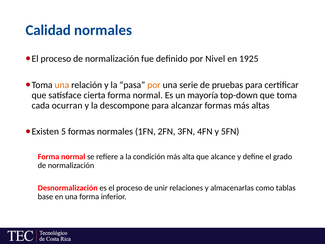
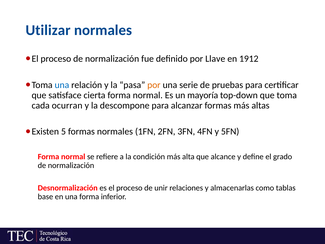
Calidad: Calidad -> Utilizar
Nivel: Nivel -> Llave
1925: 1925 -> 1912
una at (62, 85) colour: orange -> blue
